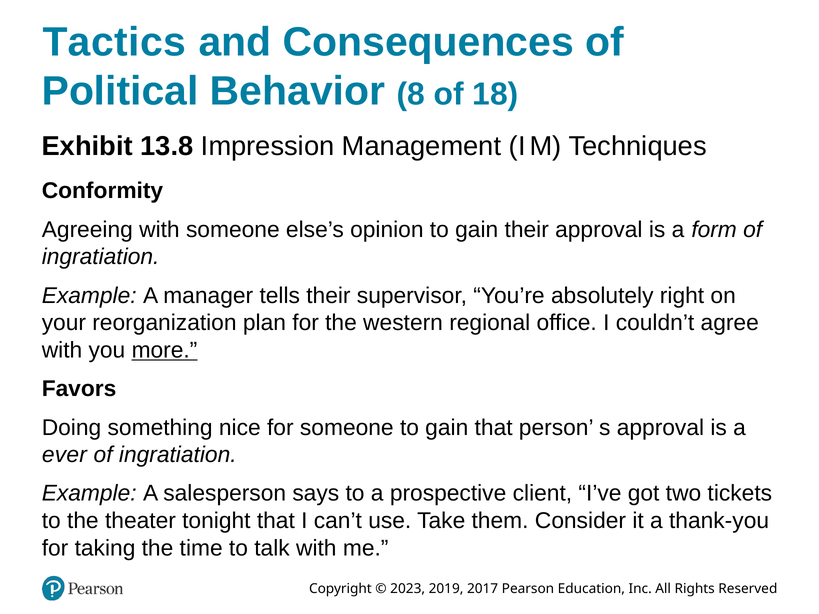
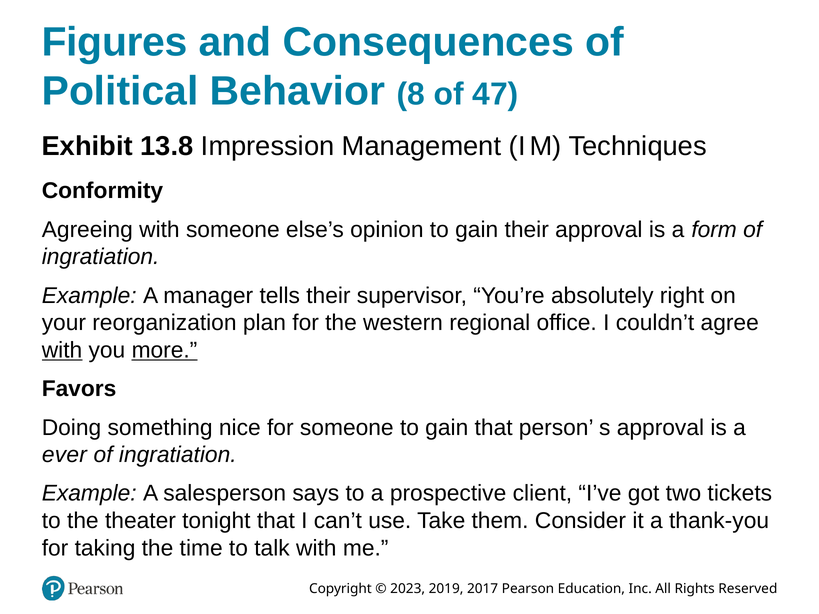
Tactics: Tactics -> Figures
18: 18 -> 47
with at (62, 350) underline: none -> present
